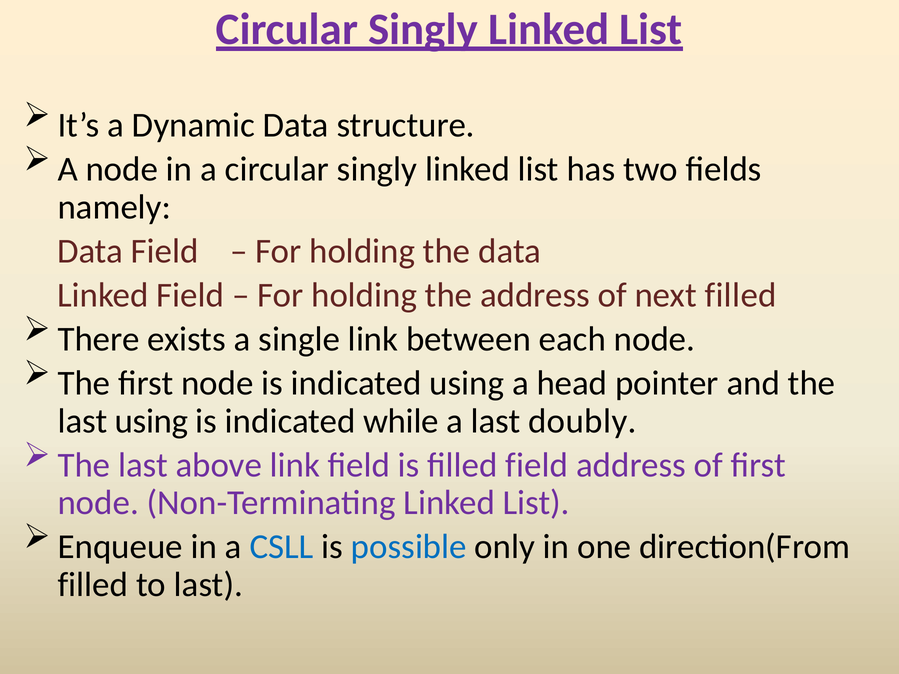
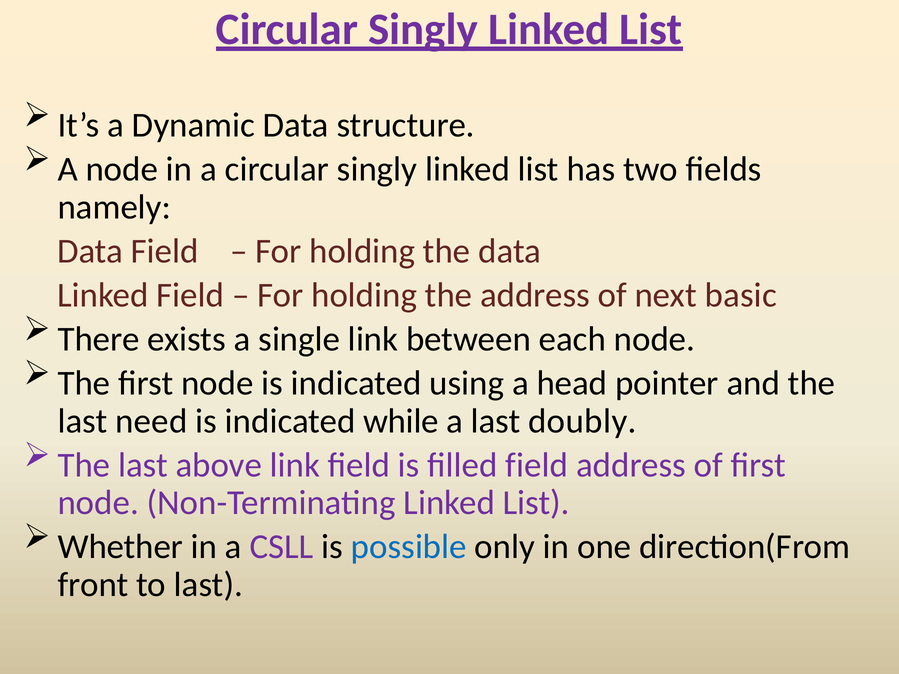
next filled: filled -> basic
last using: using -> need
Enqueue: Enqueue -> Whether
CSLL colour: blue -> purple
filled at (93, 585): filled -> front
